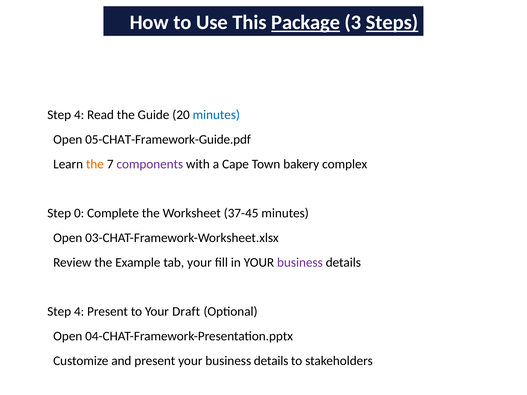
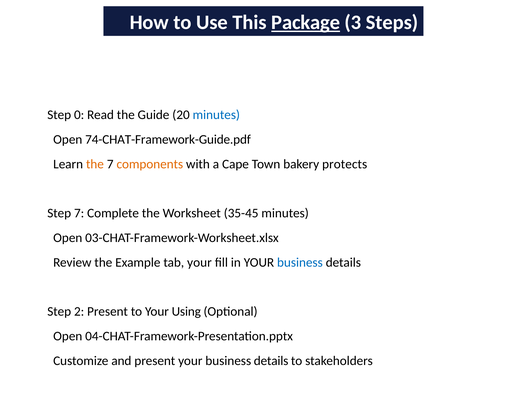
Steps underline: present -> none
4 at (79, 115): 4 -> 0
05-CHAT-Framework-Guide.pdf: 05-CHAT-Framework-Guide.pdf -> 74-CHAT-Framework-Guide.pdf
components colour: purple -> orange
complex: complex -> protects
Step 0: 0 -> 7
37-45: 37-45 -> 35-45
business at (300, 263) colour: purple -> blue
4 at (79, 312): 4 -> 2
Draft: Draft -> Using
